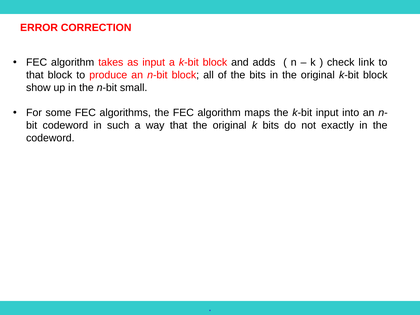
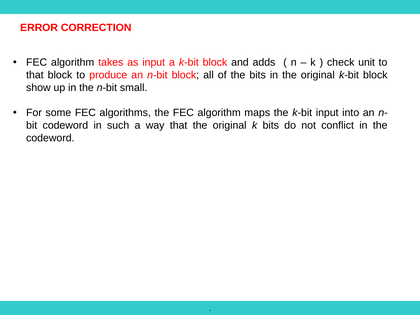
link: link -> unit
exactly: exactly -> conflict
